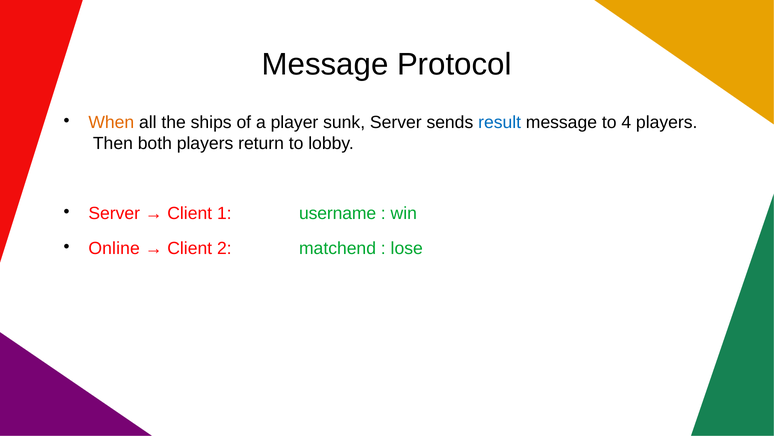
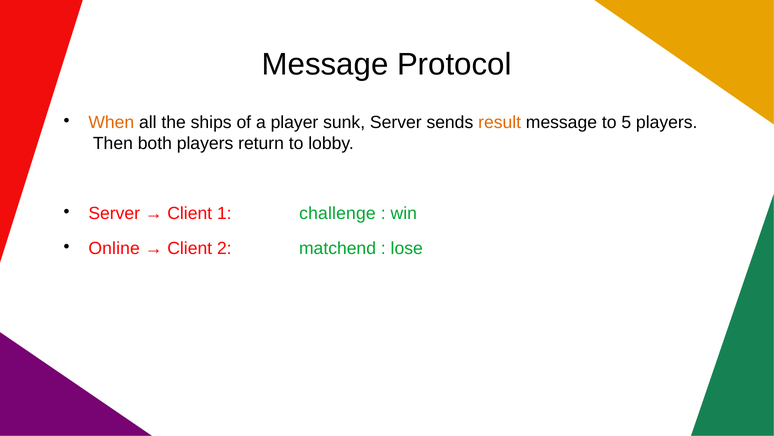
result colour: blue -> orange
4: 4 -> 5
username: username -> challenge
